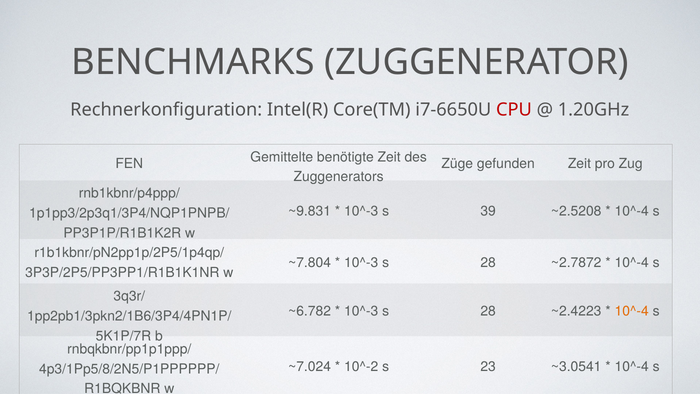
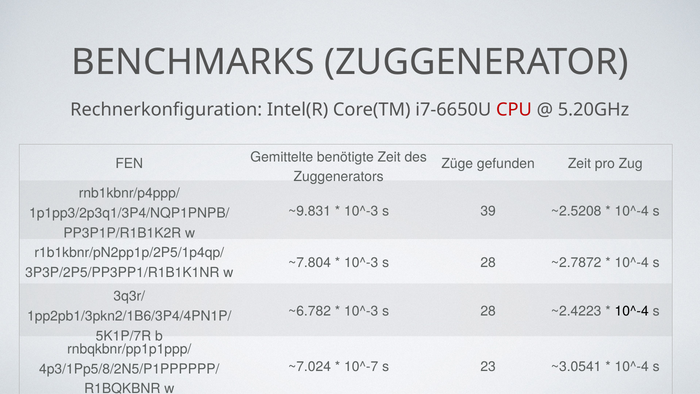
1.20GHz: 1.20GHz -> 5.20GHz
10^-4 at (632, 311) colour: orange -> black
10^-2: 10^-2 -> 10^-7
